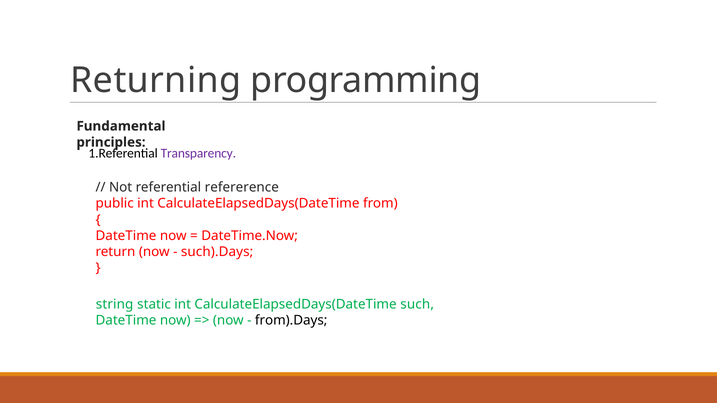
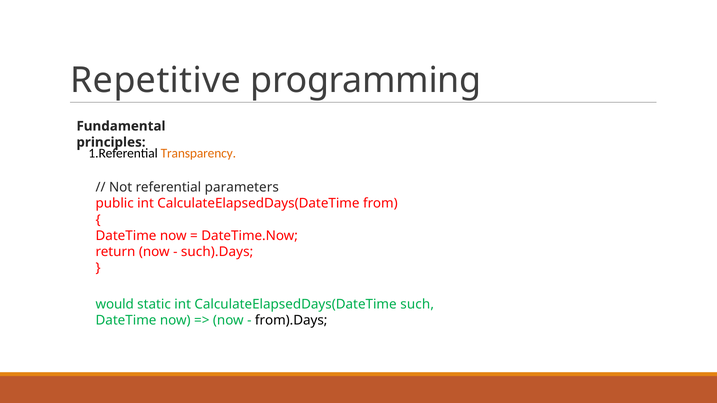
Returning: Returning -> Repetitive
Transparency colour: purple -> orange
refererence: refererence -> parameters
string: string -> would
